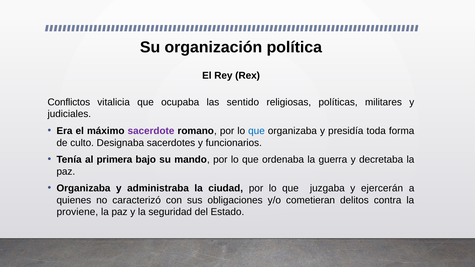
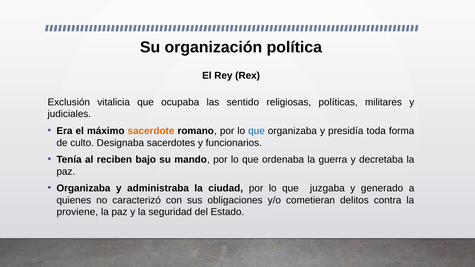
Conflictos: Conflictos -> Exclusión
sacerdote colour: purple -> orange
primera: primera -> reciben
ejercerán: ejercerán -> generado
